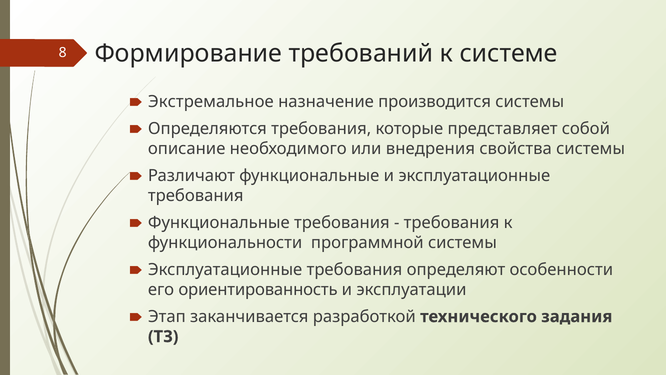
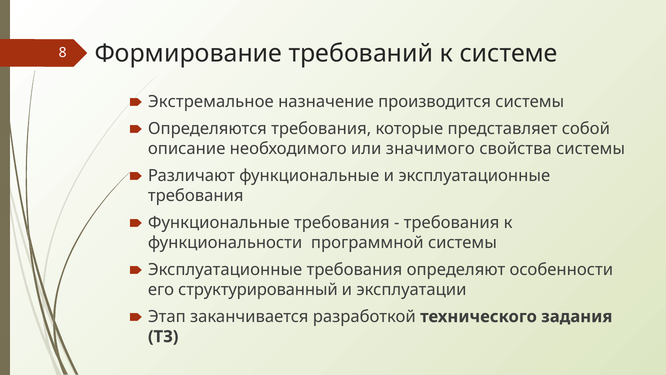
внедрения: внедрения -> значимого
ориентированность: ориентированность -> структурированный
